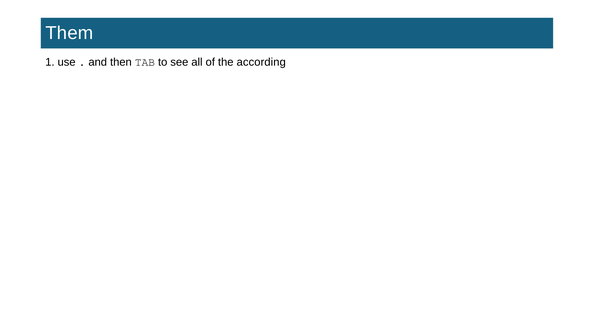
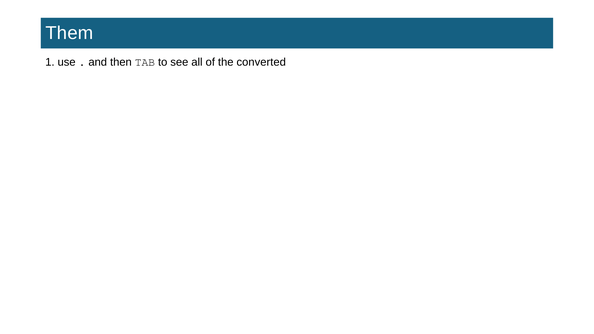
according: according -> converted
